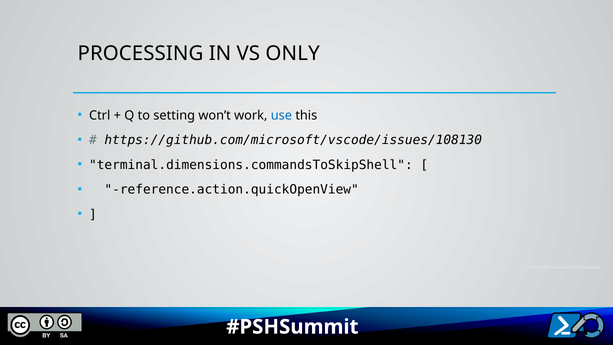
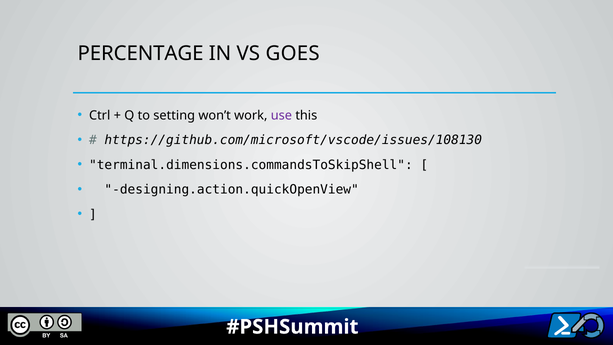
PROCESSING: PROCESSING -> PERCENTAGE
ONLY: ONLY -> GOES
use colour: blue -> purple
reference.action.quickOpenView: reference.action.quickOpenView -> designing.action.quickOpenView
